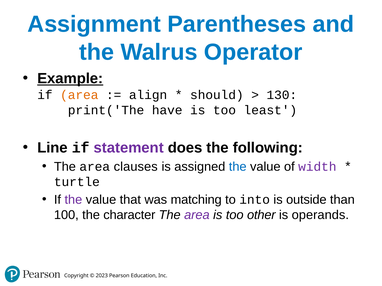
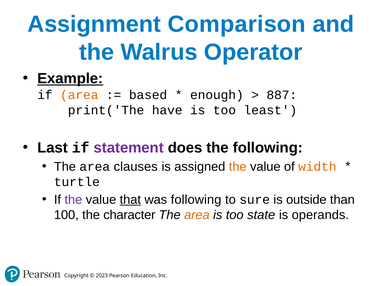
Parentheses: Parentheses -> Comparison
align: align -> based
should: should -> enough
130: 130 -> 887
Line: Line -> Last
the at (238, 167) colour: blue -> orange
width colour: purple -> orange
that underline: none -> present
was matching: matching -> following
into: into -> sure
area at (197, 215) colour: purple -> orange
other: other -> state
